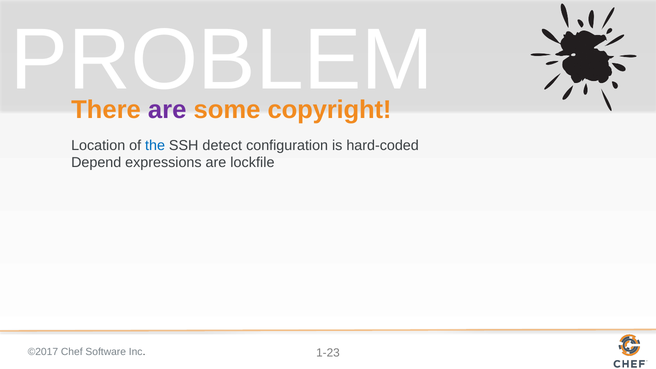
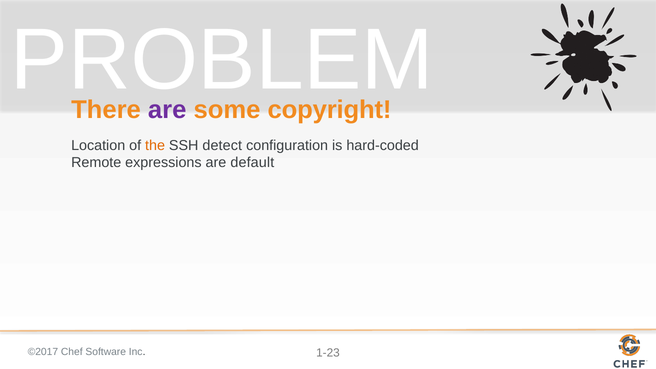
the colour: blue -> orange
Depend: Depend -> Remote
lockfile: lockfile -> default
